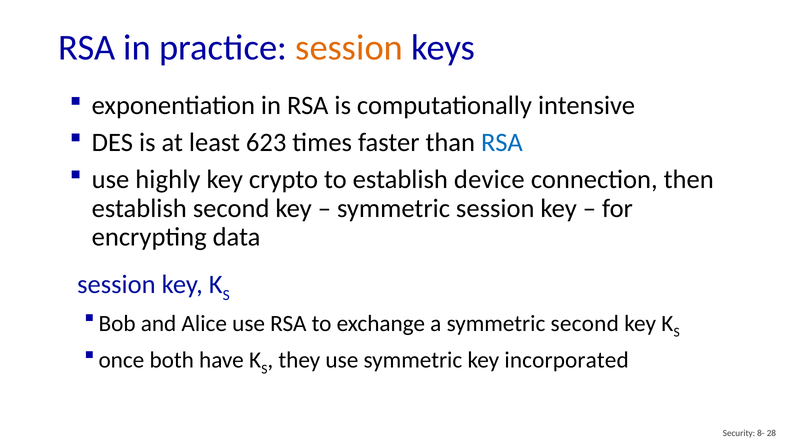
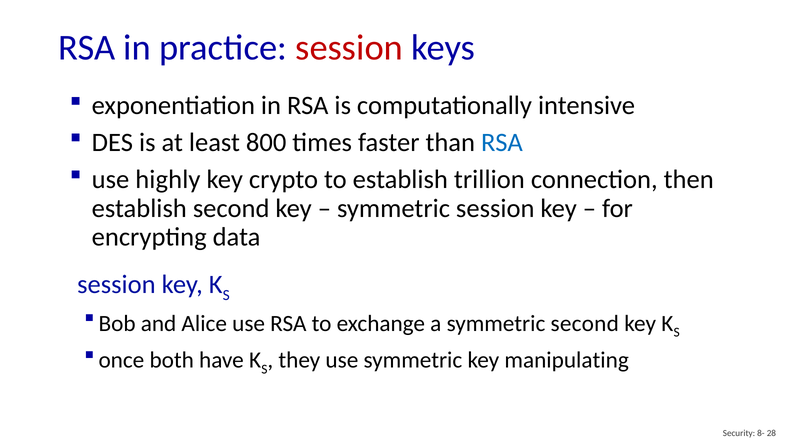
session at (349, 48) colour: orange -> red
623: 623 -> 800
device: device -> trillion
incorporated: incorporated -> manipulating
